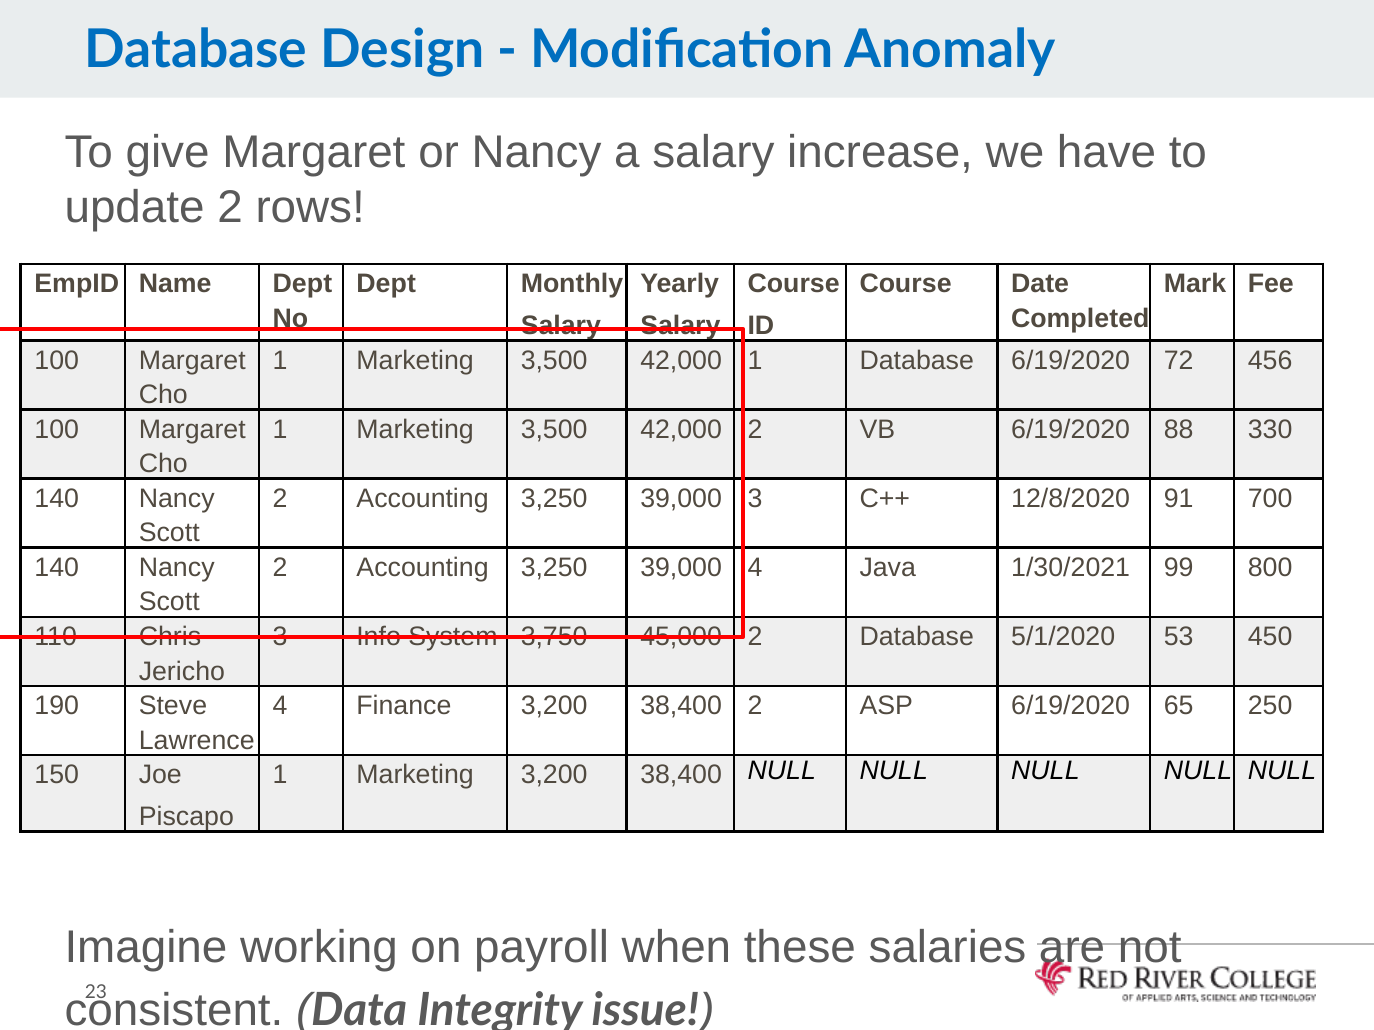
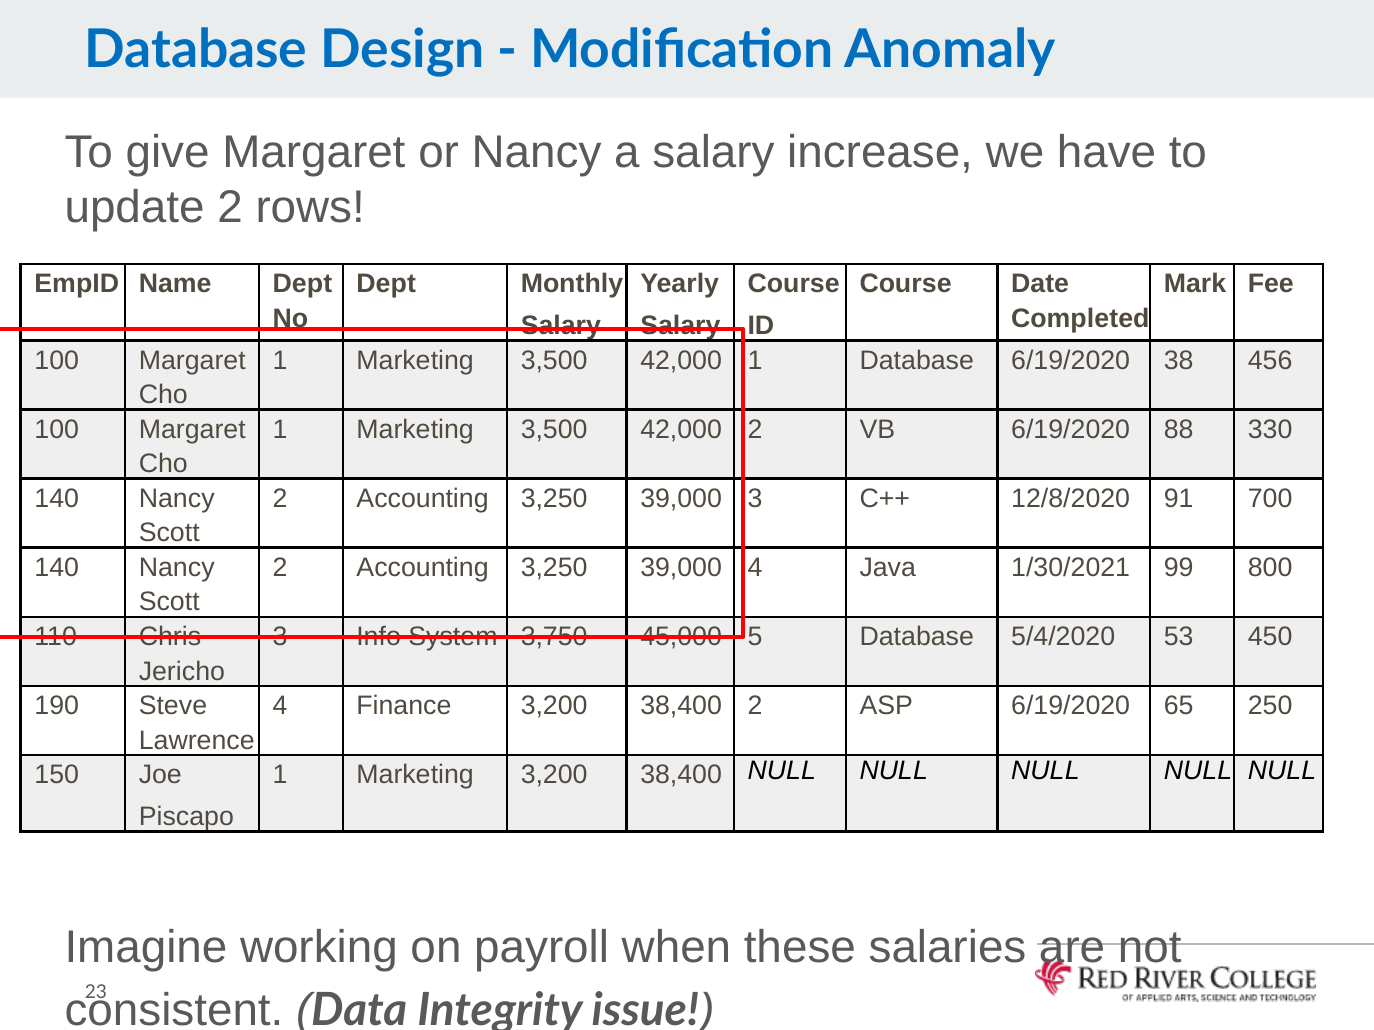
72: 72 -> 38
45,000 2: 2 -> 5
5/1/2020: 5/1/2020 -> 5/4/2020
